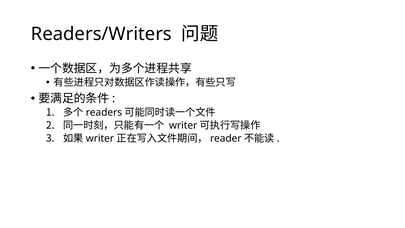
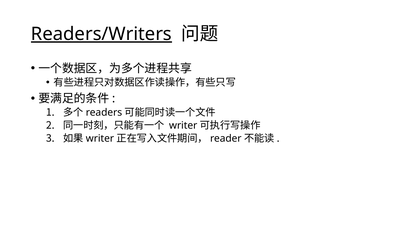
Readers/Writers underline: none -> present
